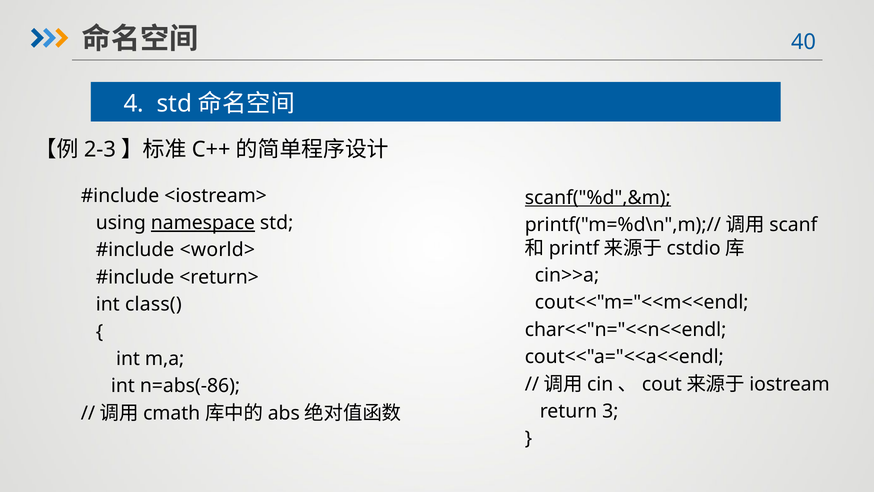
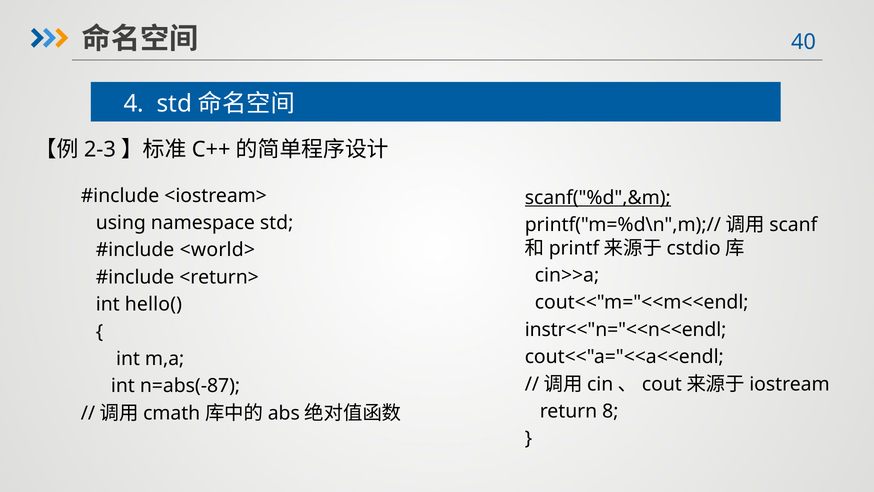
namespace underline: present -> none
class(: class( -> hello(
char<<"n="<<n<<endl: char<<"n="<<n<<endl -> instr<<"n="<<n<<endl
n=abs(-86: n=abs(-86 -> n=abs(-87
3: 3 -> 8
